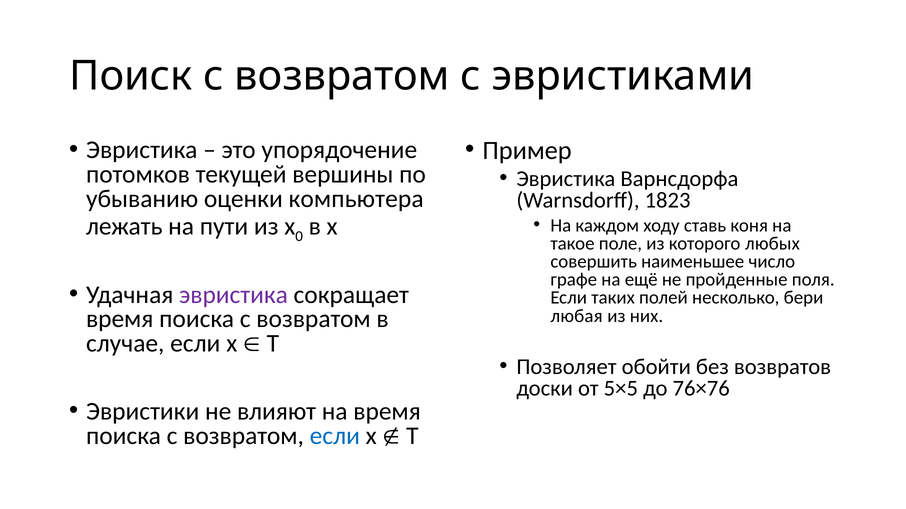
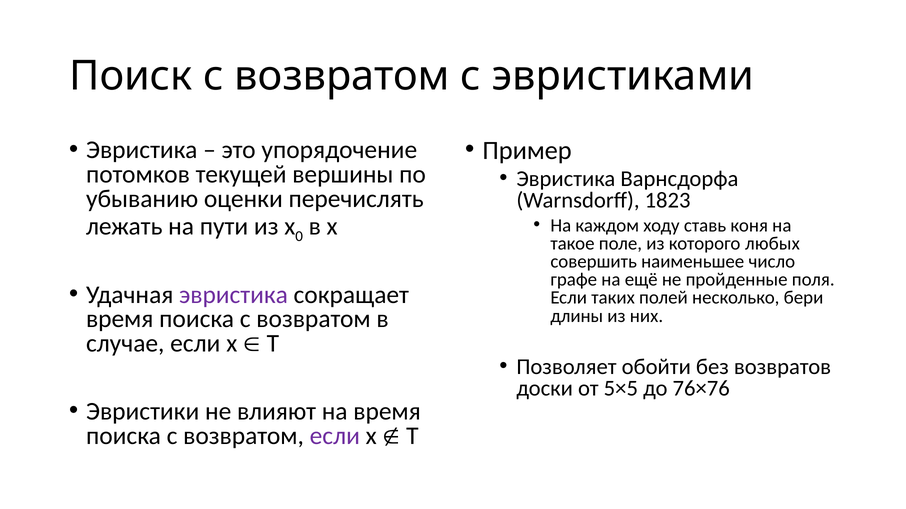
компьютера: компьютера -> перечислять
любая: любая -> длины
если at (335, 436) colour: blue -> purple
